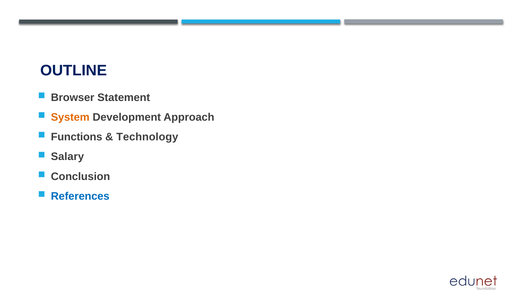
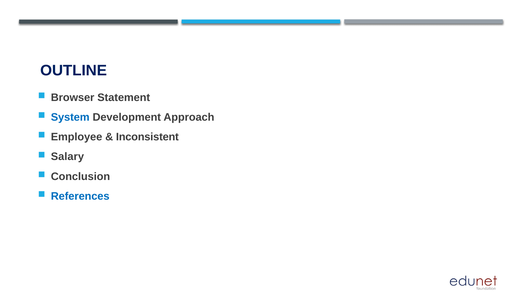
System colour: orange -> blue
Functions: Functions -> Employee
Technology: Technology -> Inconsistent
